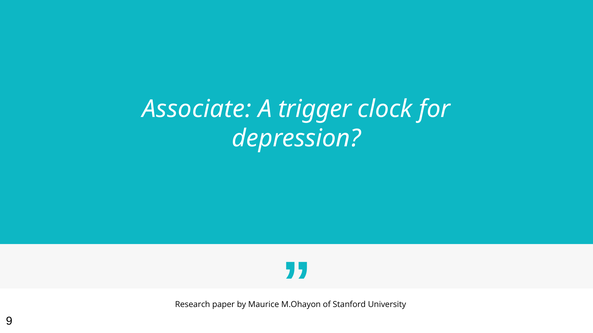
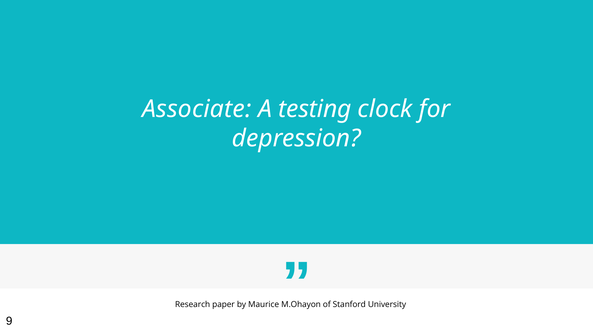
trigger: trigger -> testing
